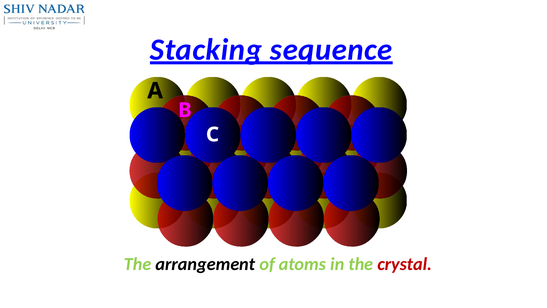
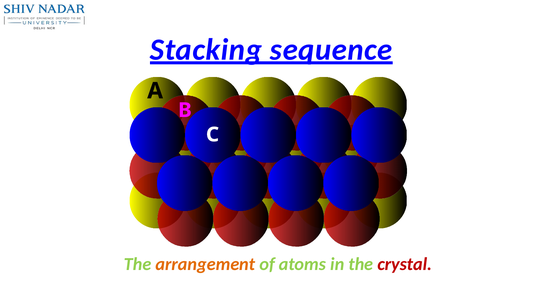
arrangement colour: black -> orange
